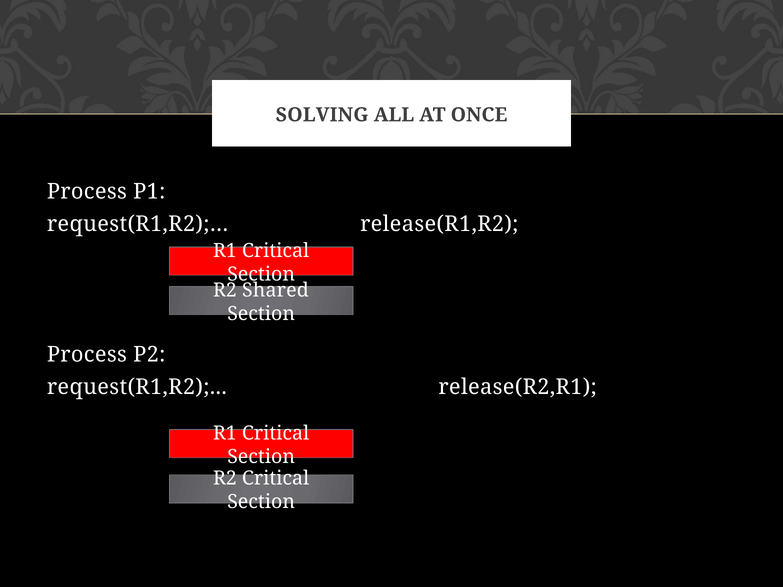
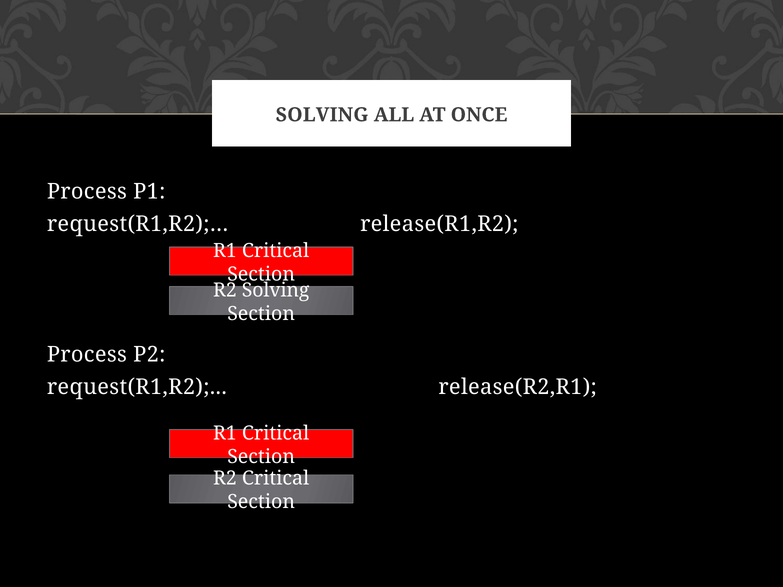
R2 Shared: Shared -> Solving
